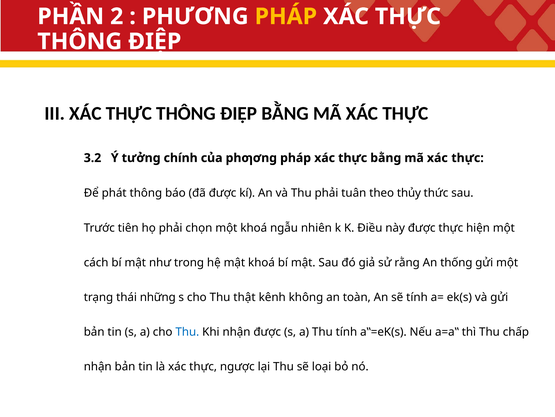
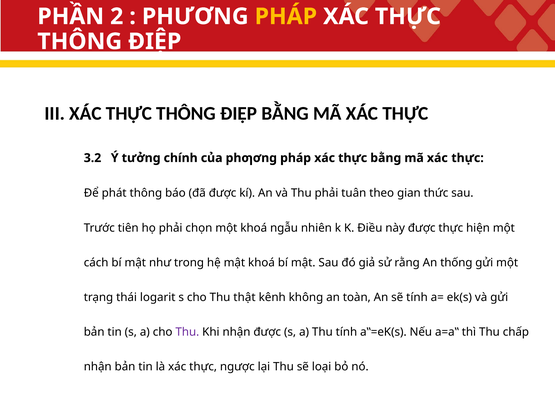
thủy: thủy -> gian
những: những -> logarit
Thu at (187, 331) colour: blue -> purple
